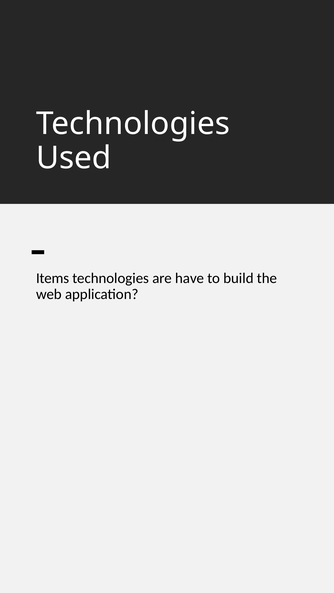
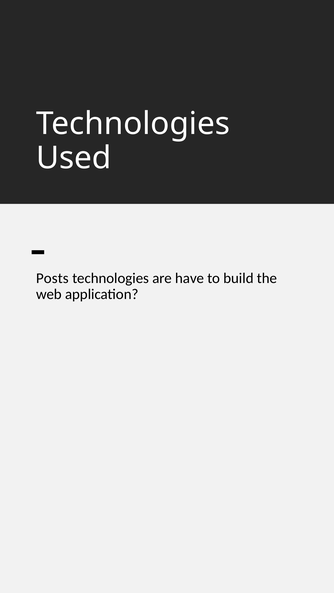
Items: Items -> Posts
